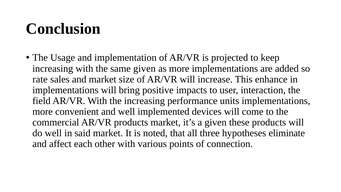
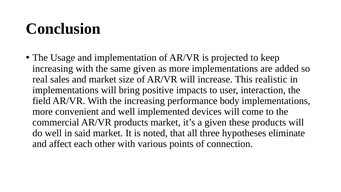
rate: rate -> real
enhance: enhance -> realistic
units: units -> body
